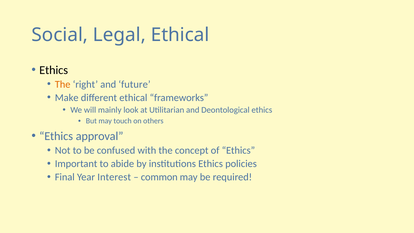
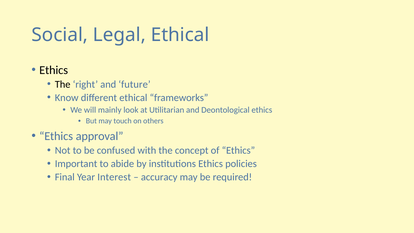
The at (63, 84) colour: orange -> black
Make: Make -> Know
common: common -> accuracy
